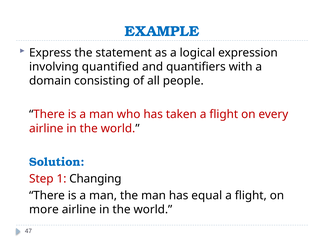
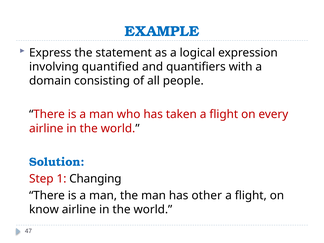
equal: equal -> other
more: more -> know
